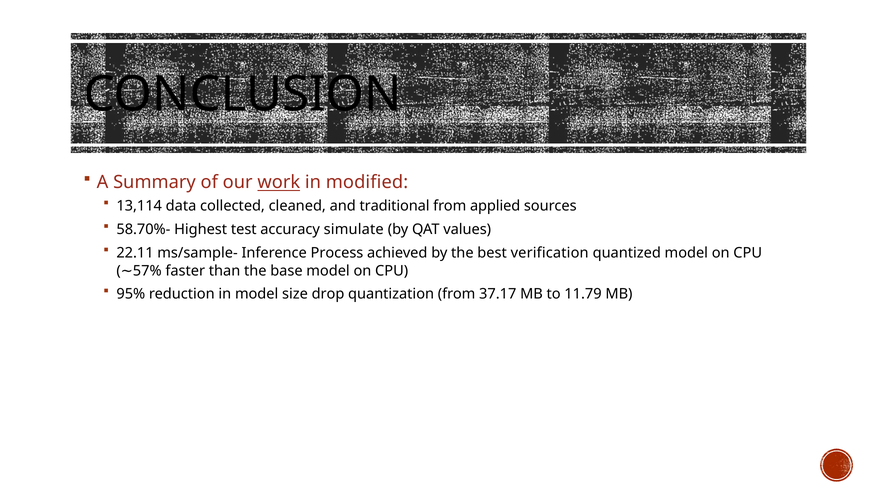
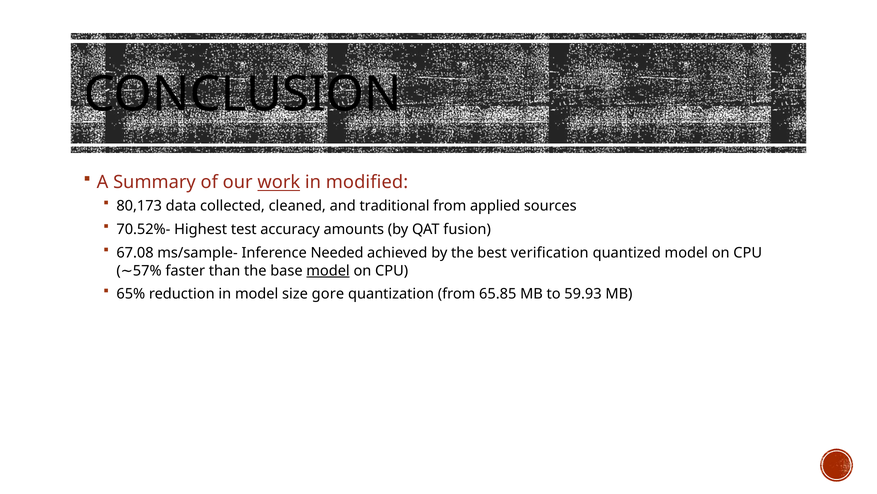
13,114: 13,114 -> 80,173
58.70%-: 58.70%- -> 70.52%-
simulate: simulate -> amounts
values: values -> fusion
22.11: 22.11 -> 67.08
Process: Process -> Needed
model at (328, 270) underline: none -> present
95%: 95% -> 65%
drop: drop -> gore
37.17: 37.17 -> 65.85
11.79: 11.79 -> 59.93
